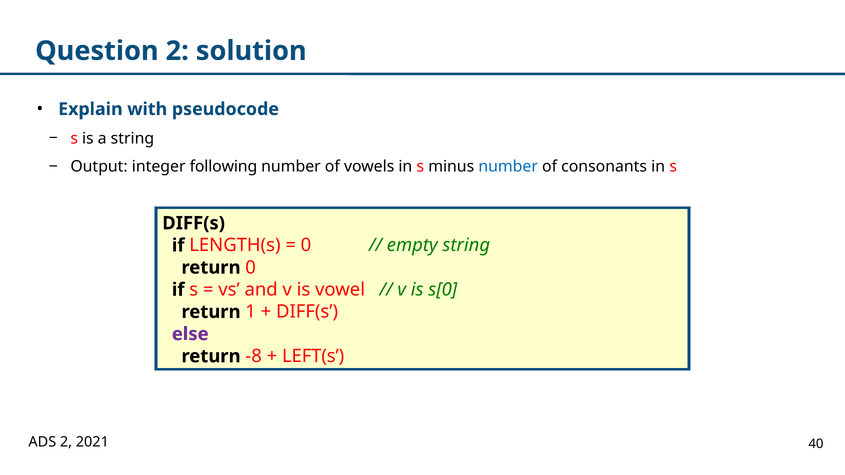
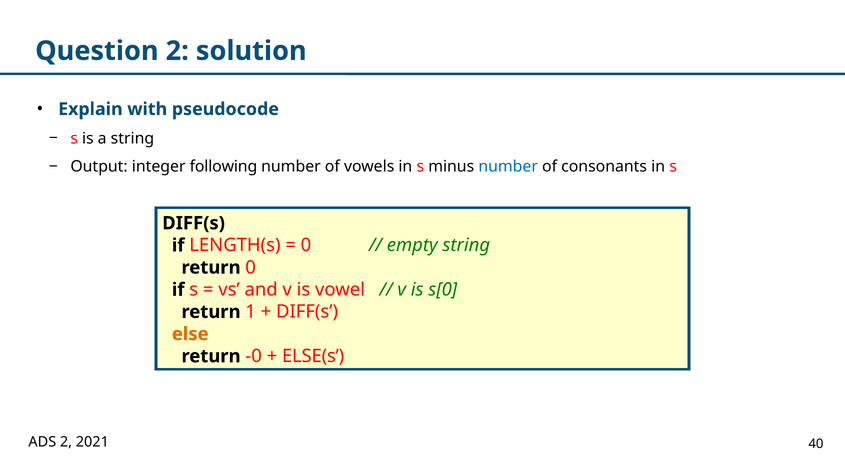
else colour: purple -> orange
-8: -8 -> -0
LEFT(s: LEFT(s -> ELSE(s
